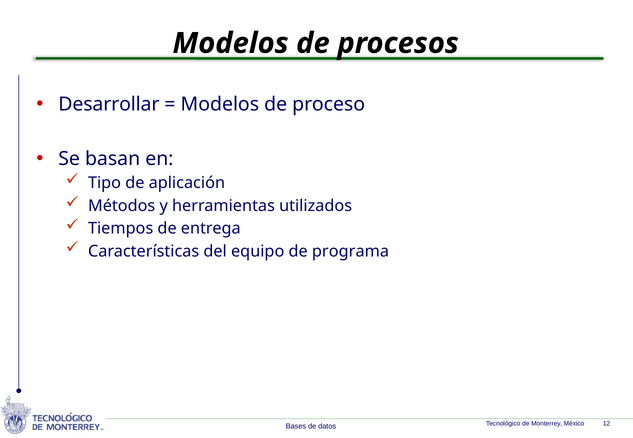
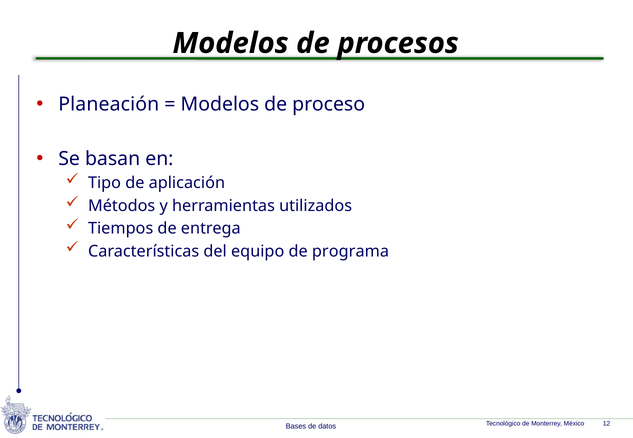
Desarrollar: Desarrollar -> Planeación
